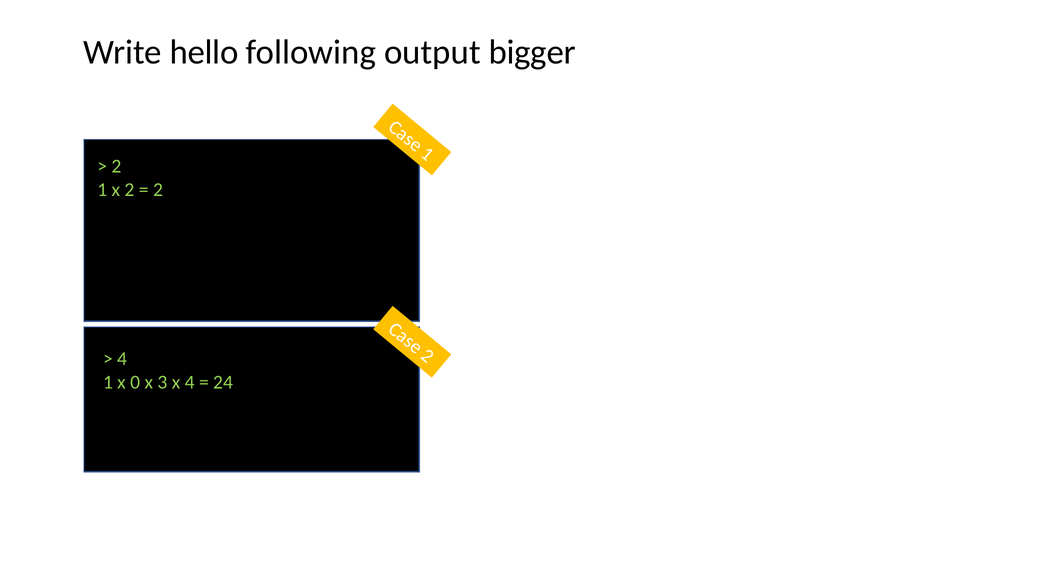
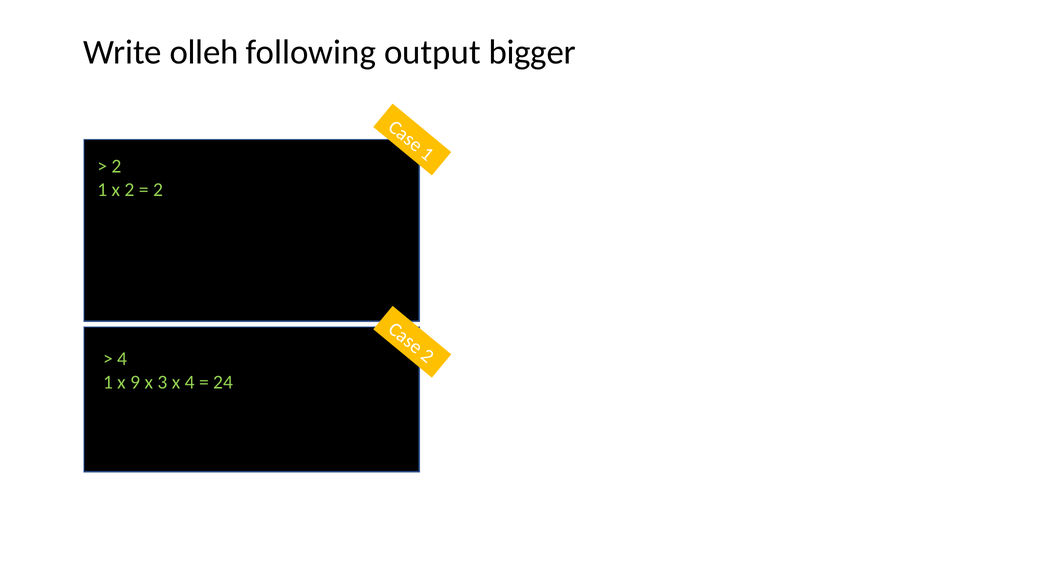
hello: hello -> olleh
0: 0 -> 9
